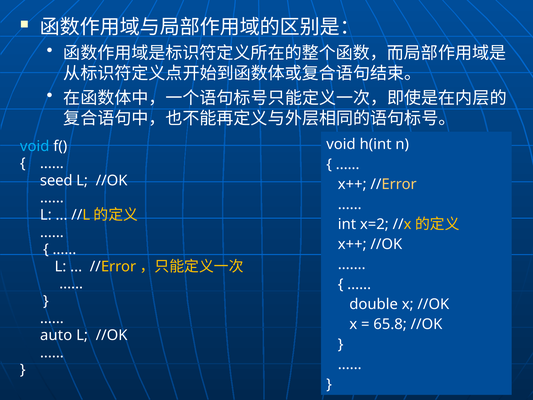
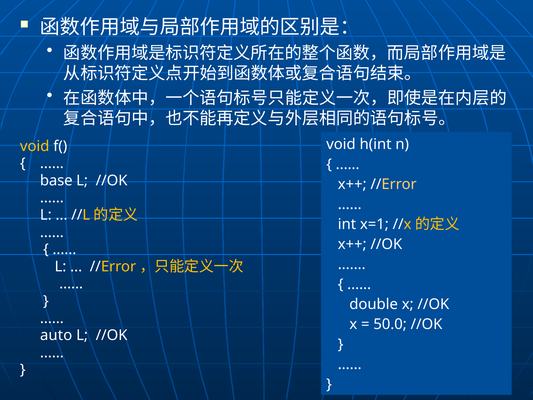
void at (35, 146) colour: light blue -> yellow
seed: seed -> base
x=2: x=2 -> x=1
65.8: 65.8 -> 50.0
